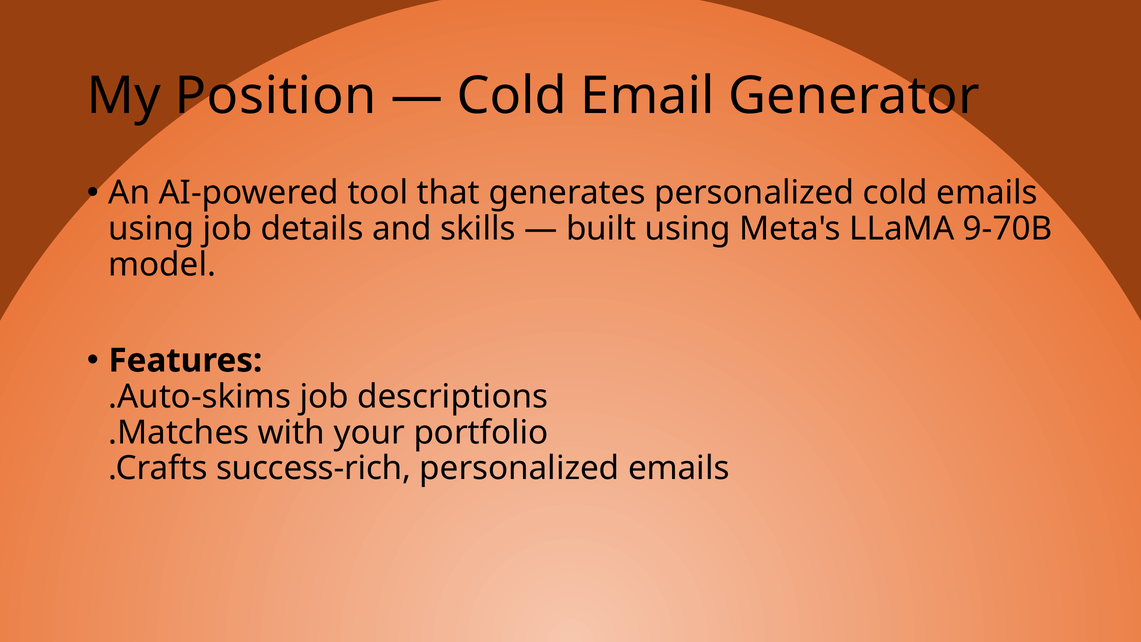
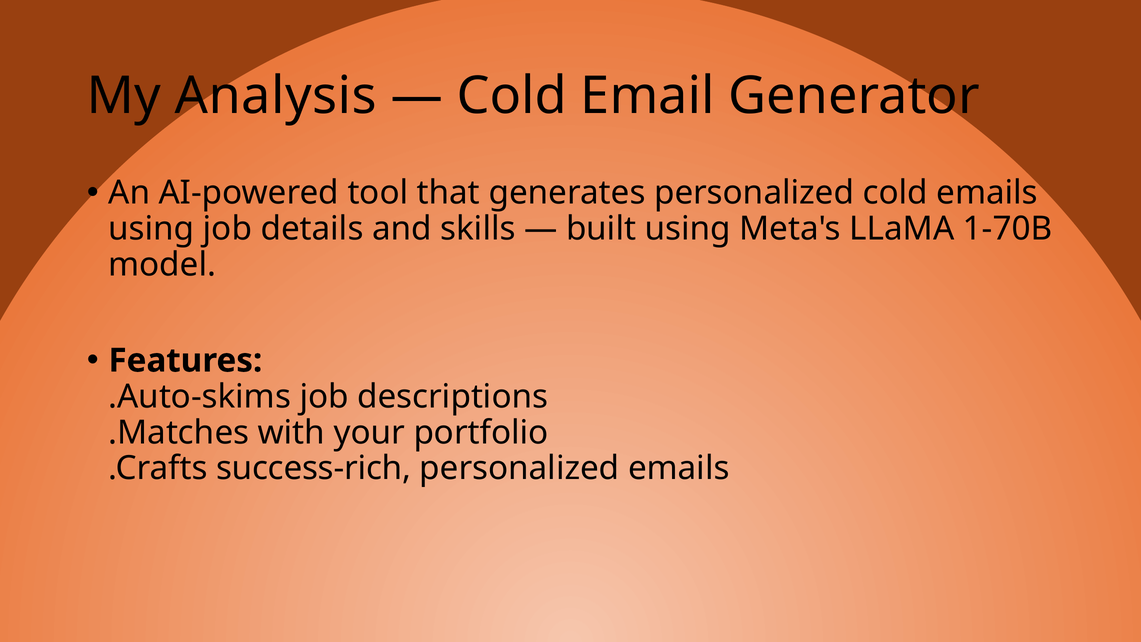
Position: Position -> Analysis
9-70B: 9-70B -> 1-70B
